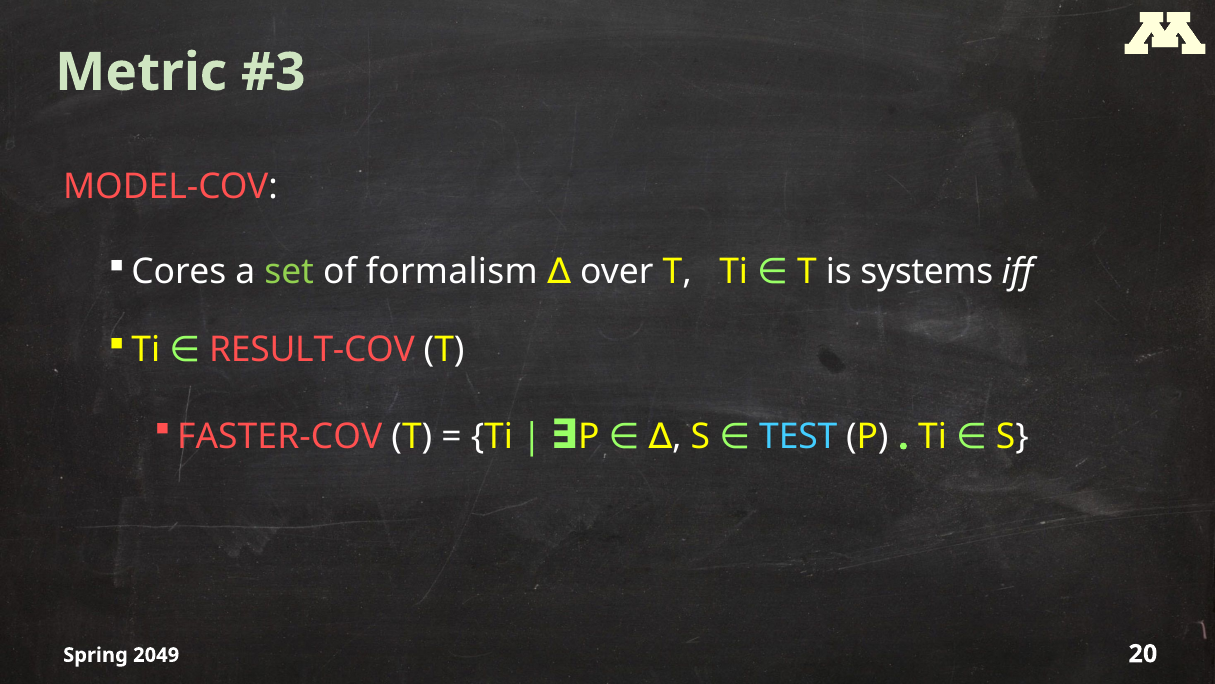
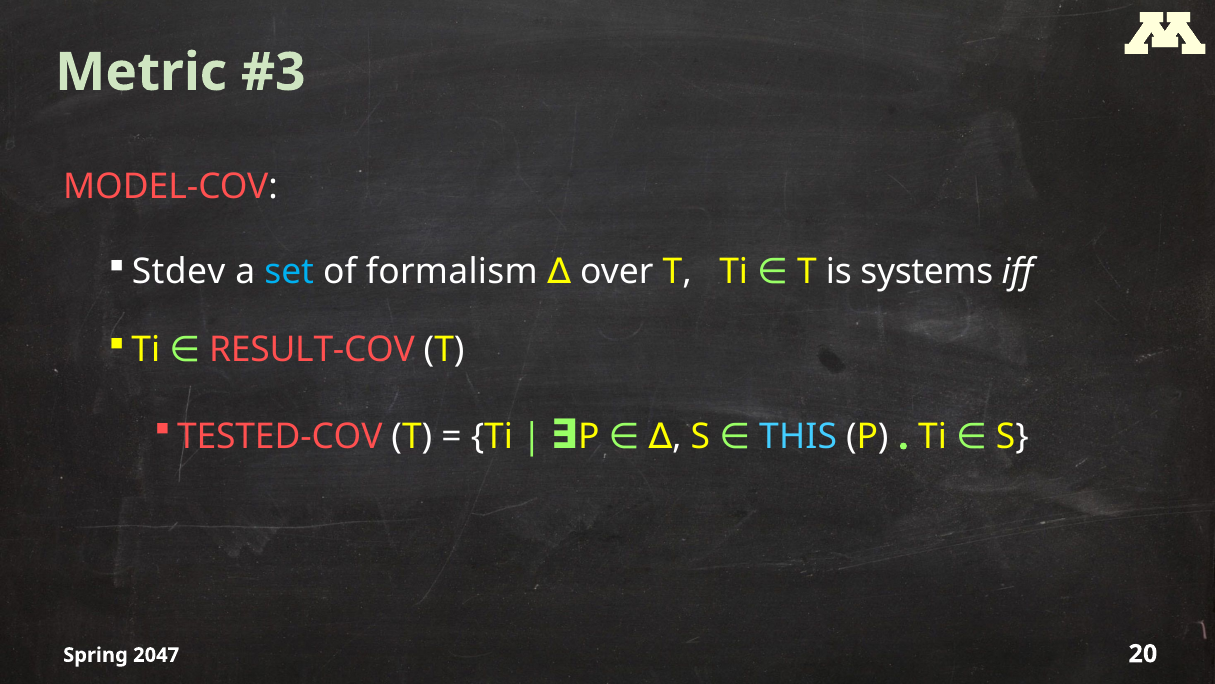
Cores: Cores -> Stdev
set colour: light green -> light blue
FASTER-COV: FASTER-COV -> TESTED-COV
TEST: TEST -> THIS
2049: 2049 -> 2047
